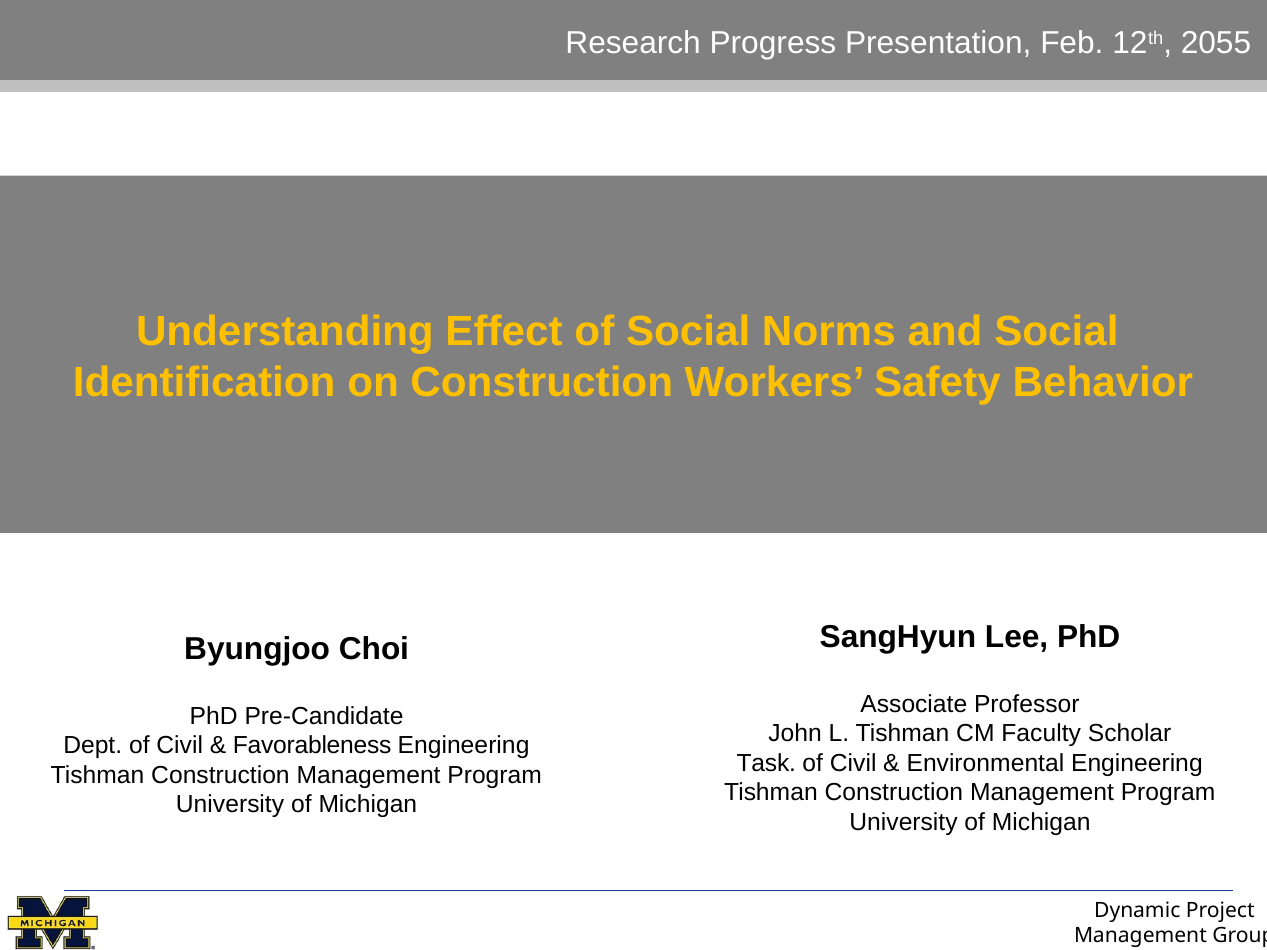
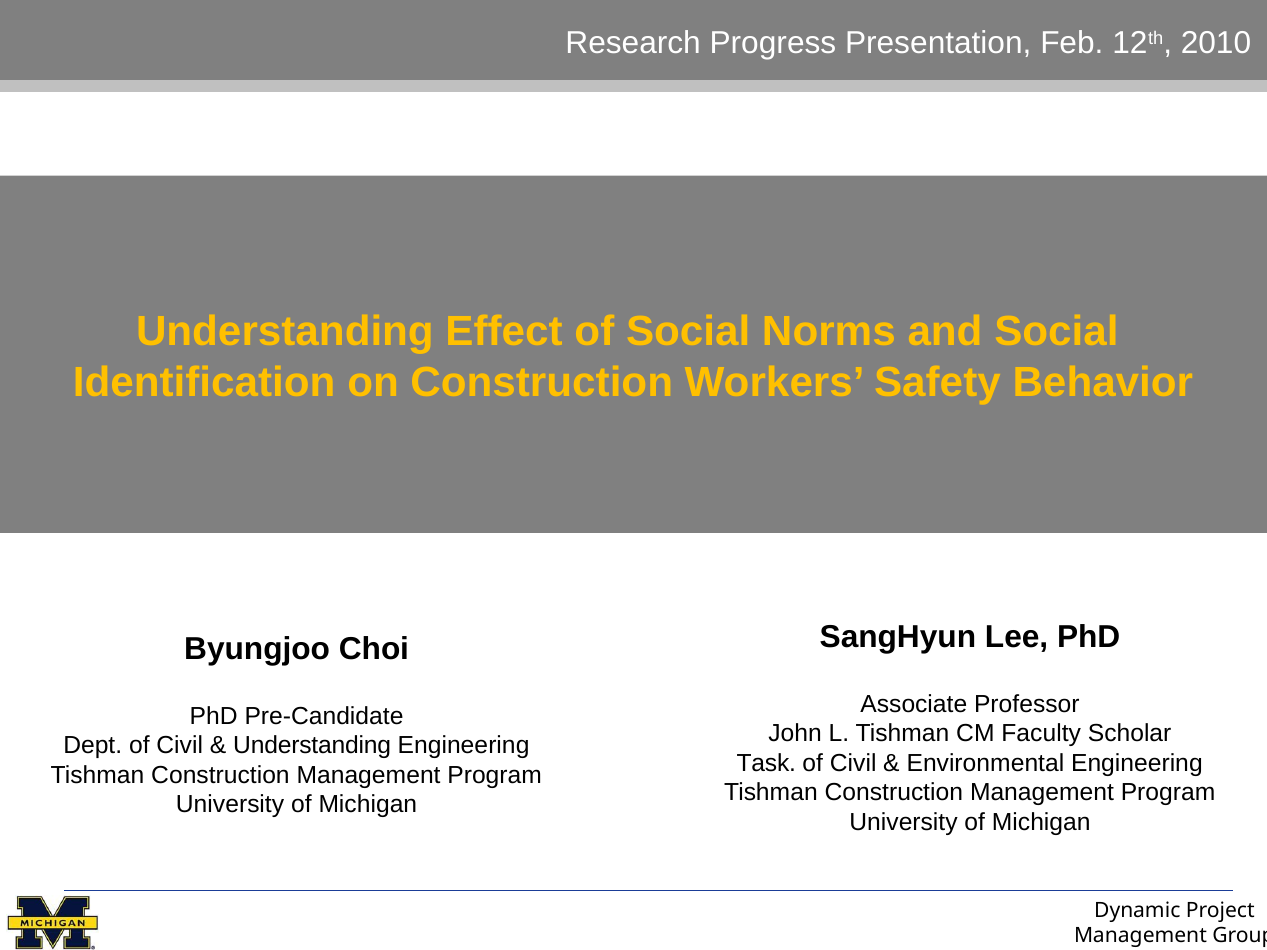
2055: 2055 -> 2010
Favorableness at (312, 746): Favorableness -> Understanding
